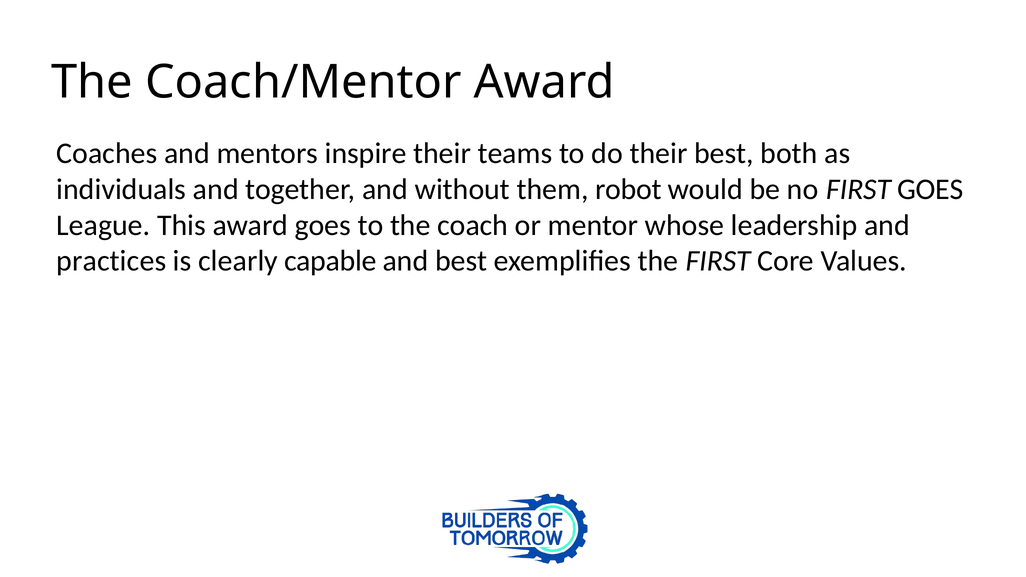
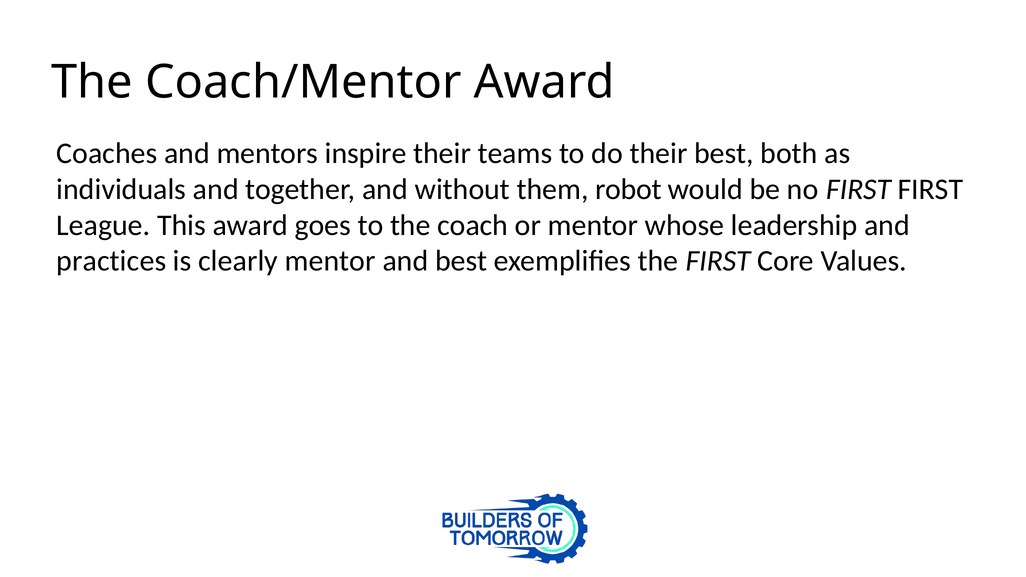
FIRST GOES: GOES -> FIRST
clearly capable: capable -> mentor
